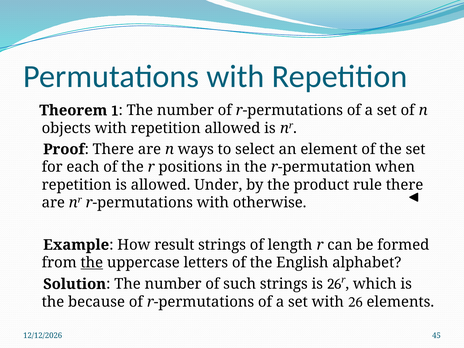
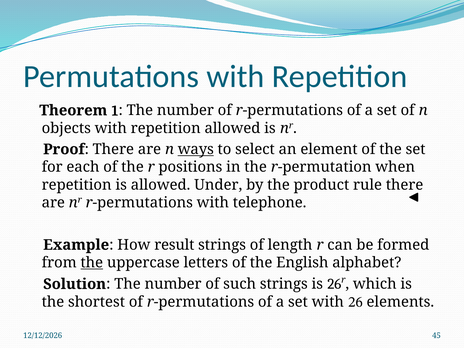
ways underline: none -> present
otherwise: otherwise -> telephone
because: because -> shortest
